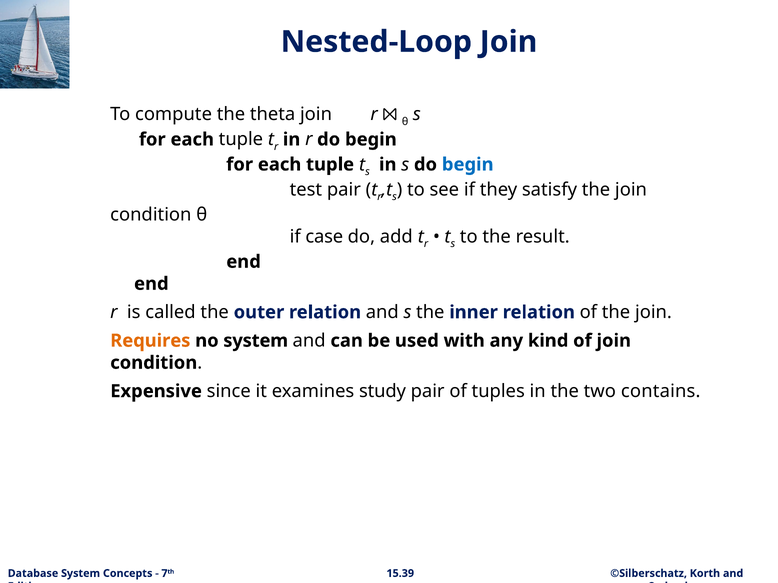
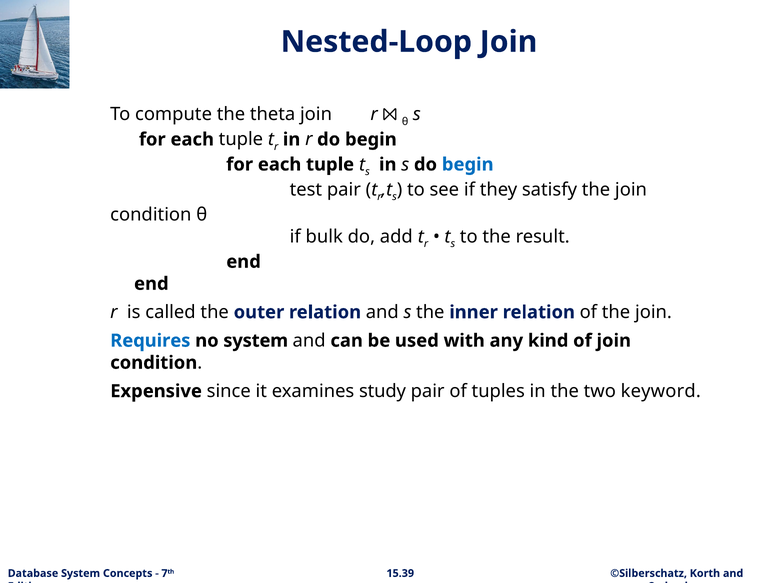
case: case -> bulk
Requires colour: orange -> blue
contains: contains -> keyword
